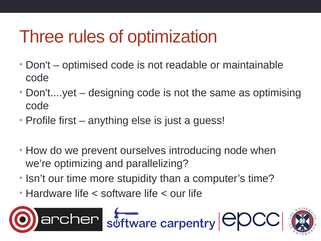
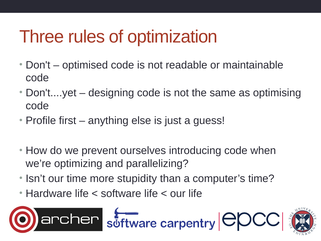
introducing node: node -> code
